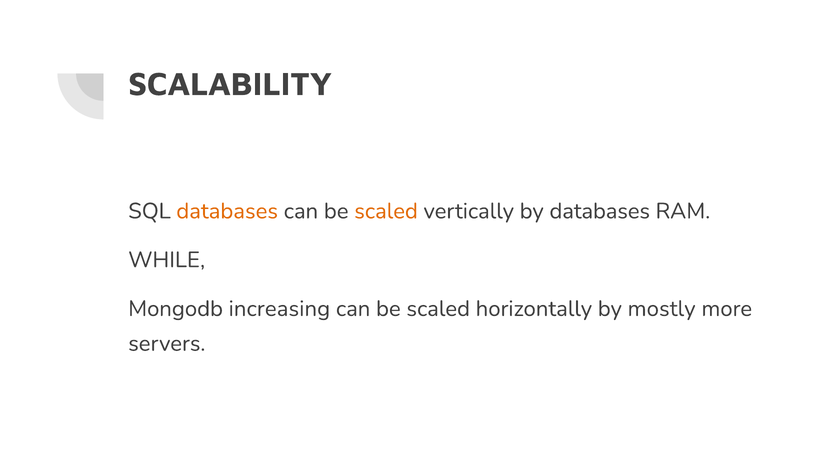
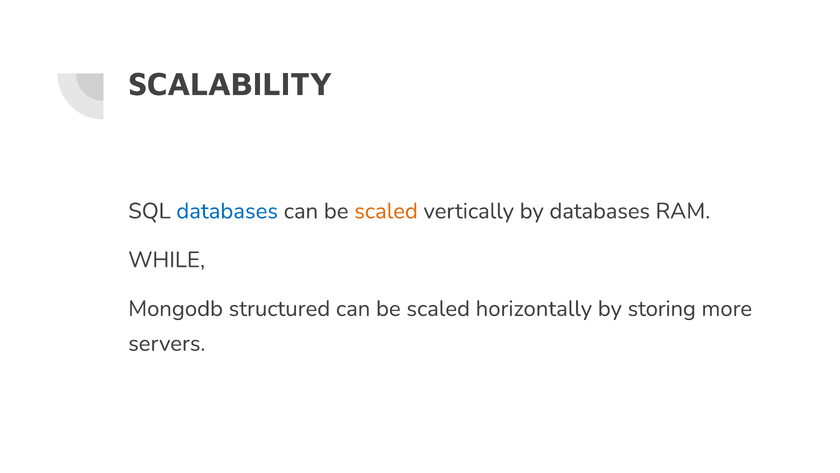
databases at (227, 211) colour: orange -> blue
increasing: increasing -> structured
mostly: mostly -> storing
